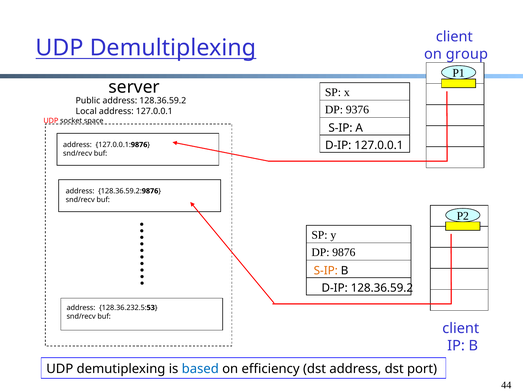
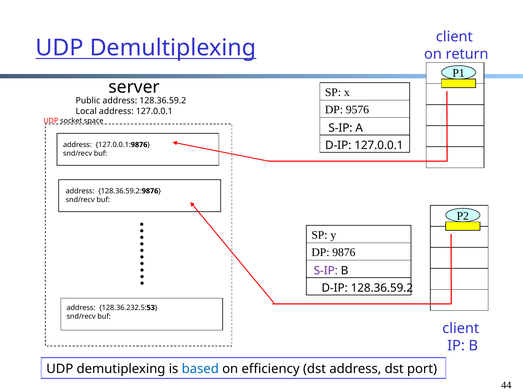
group: group -> return
9376: 9376 -> 9576
S-IP at (326, 271) colour: orange -> purple
